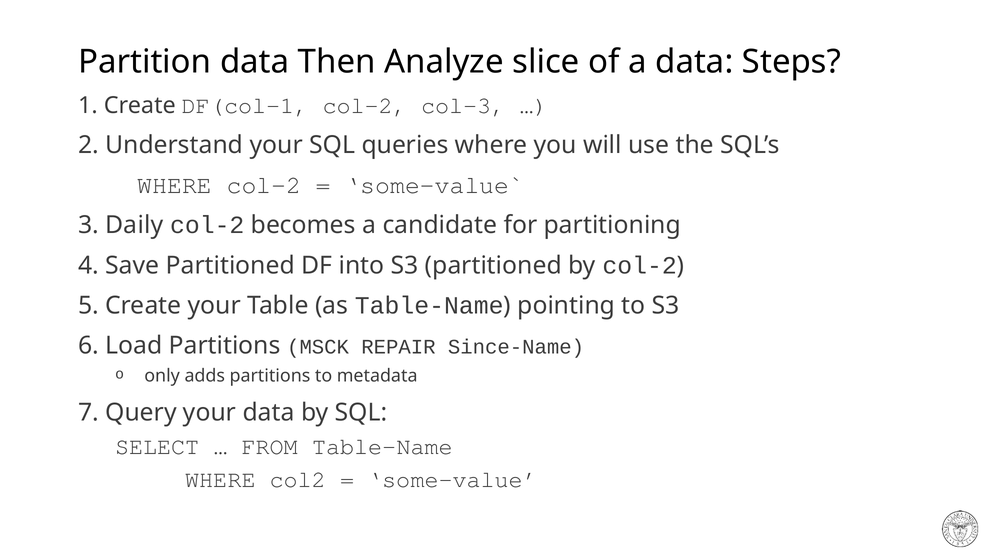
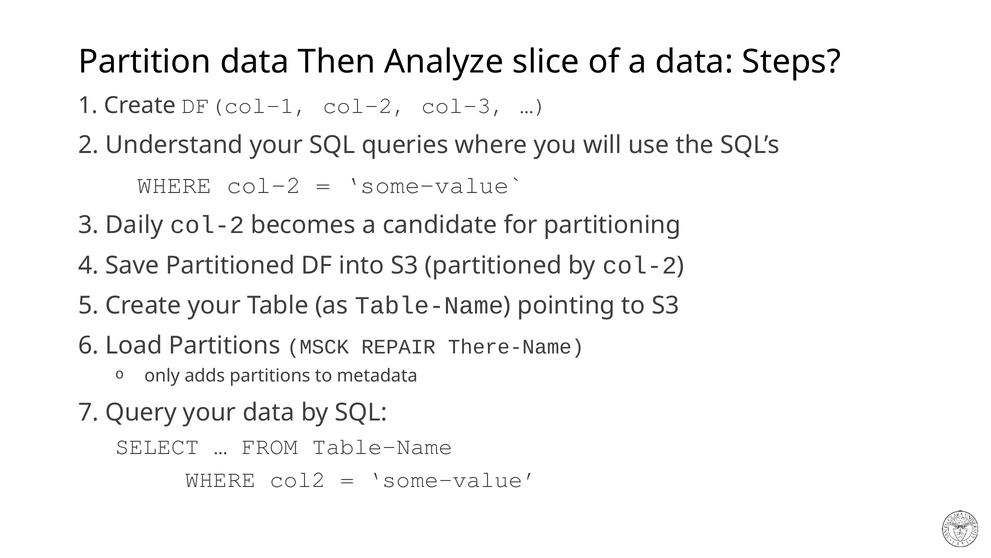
Since-Name: Since-Name -> There-Name
